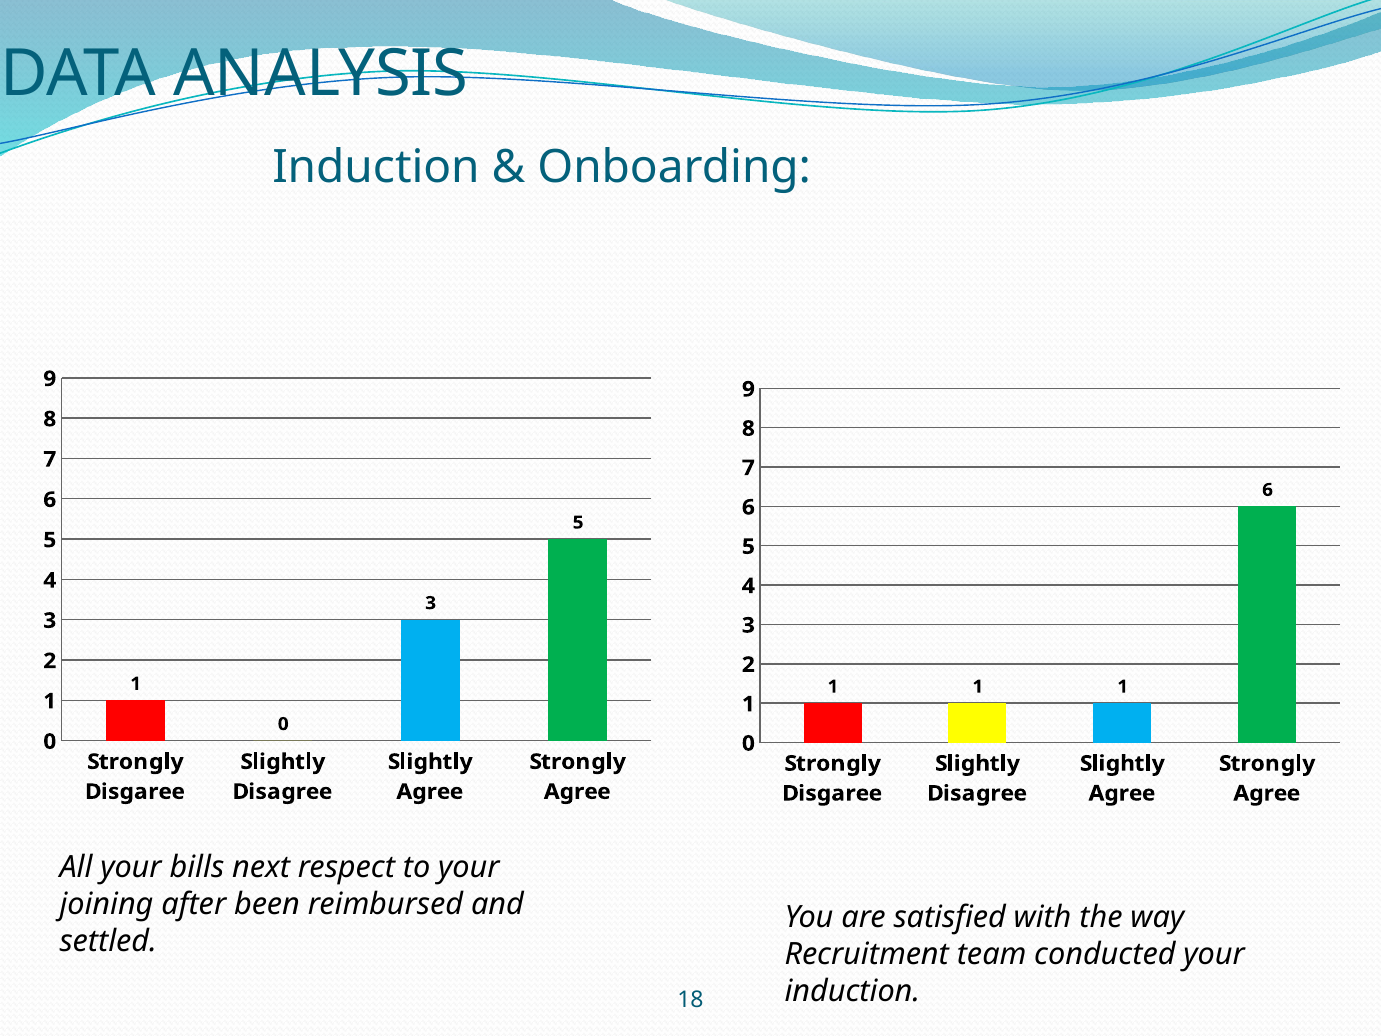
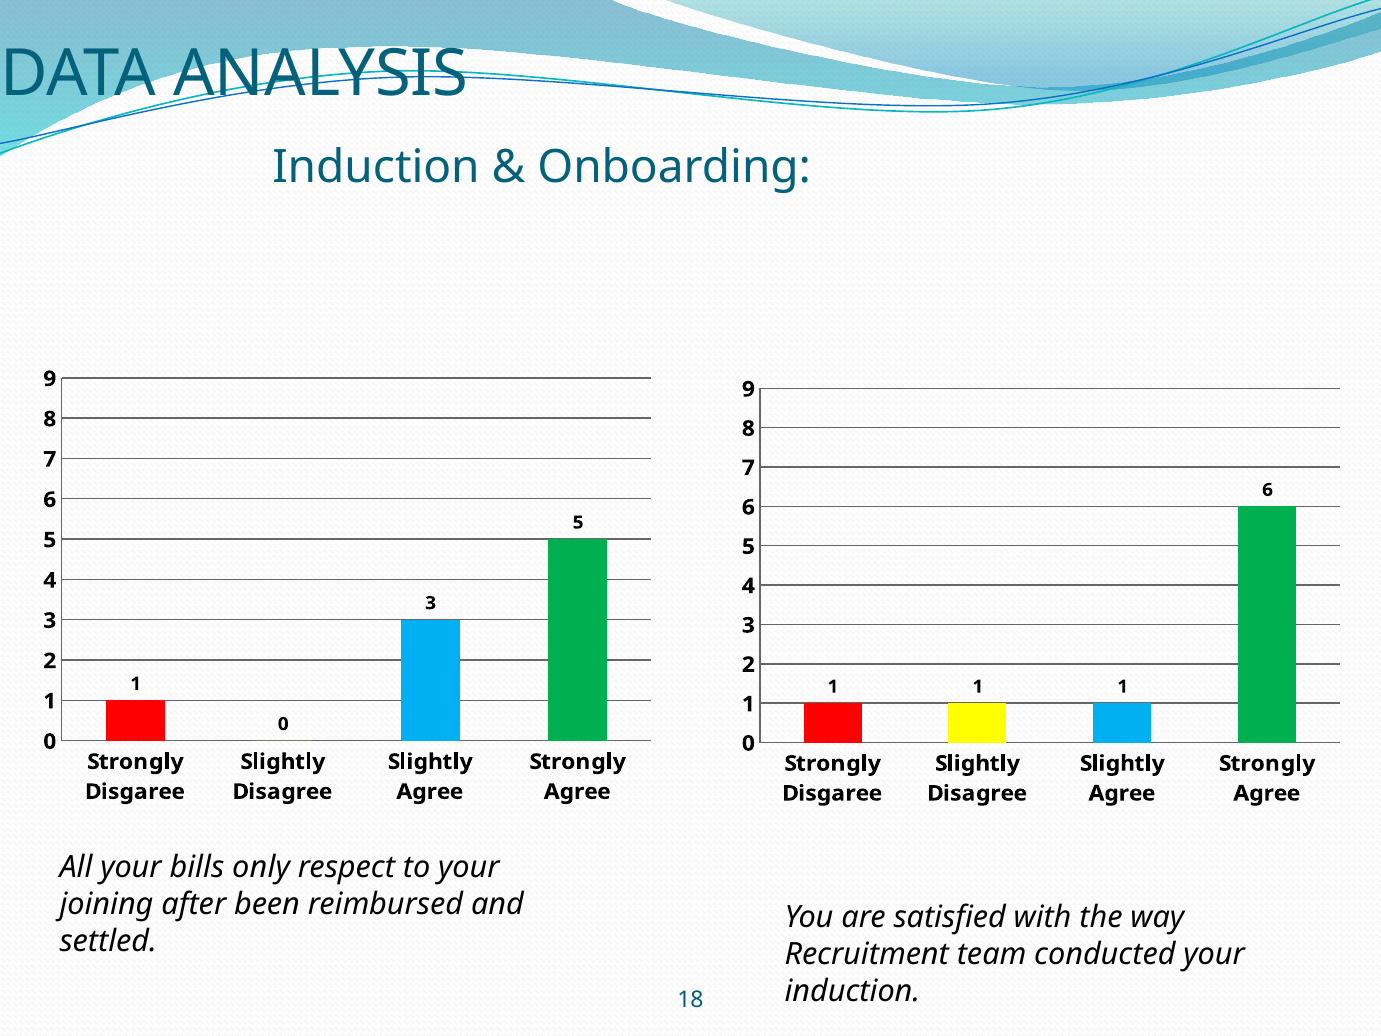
next: next -> only
